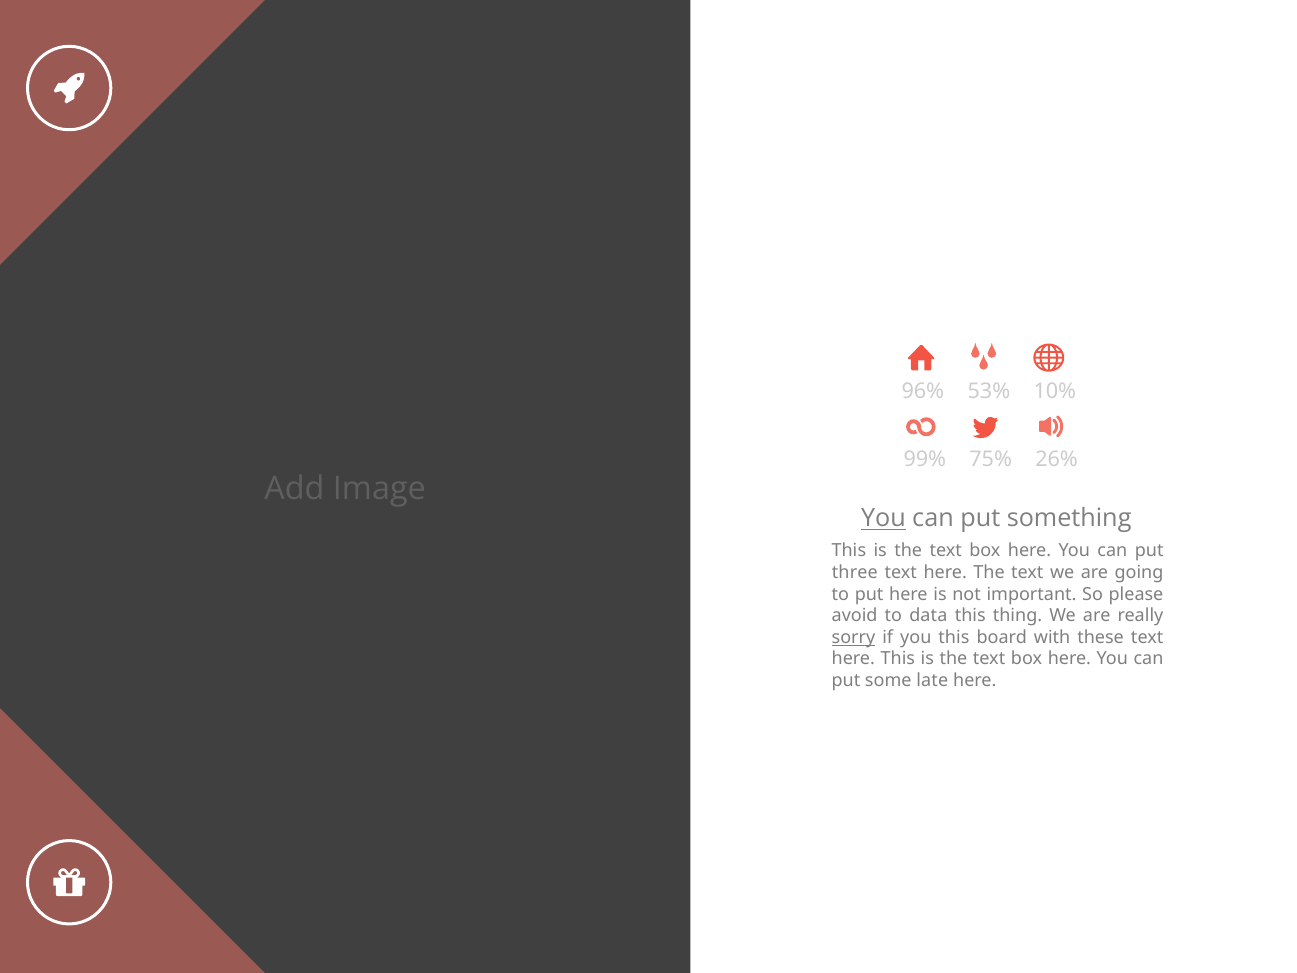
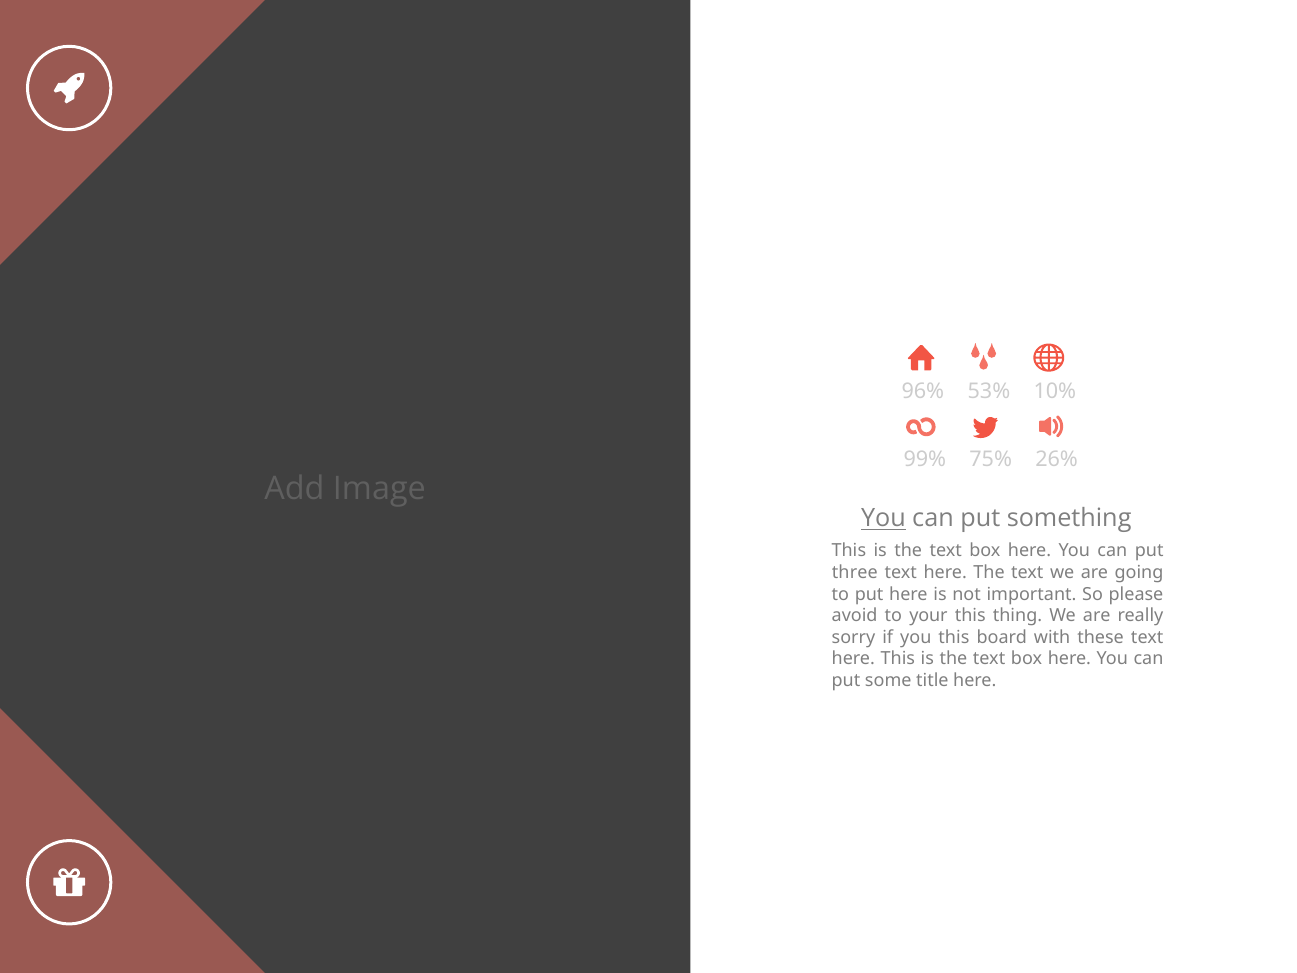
data: data -> your
sorry underline: present -> none
late: late -> title
